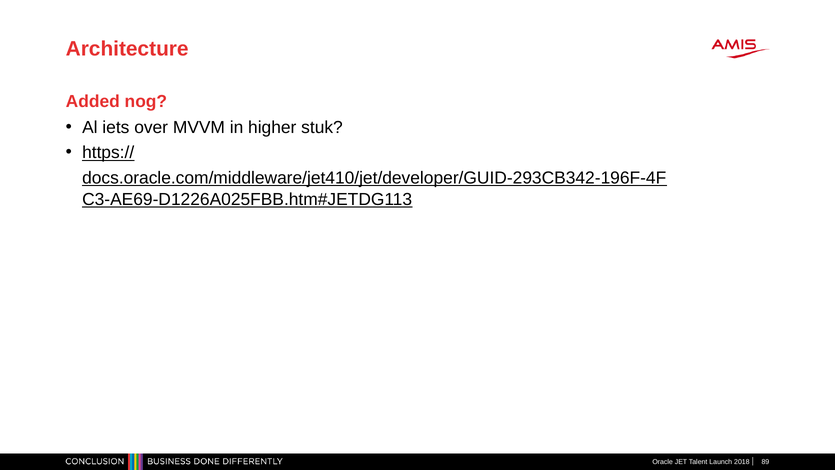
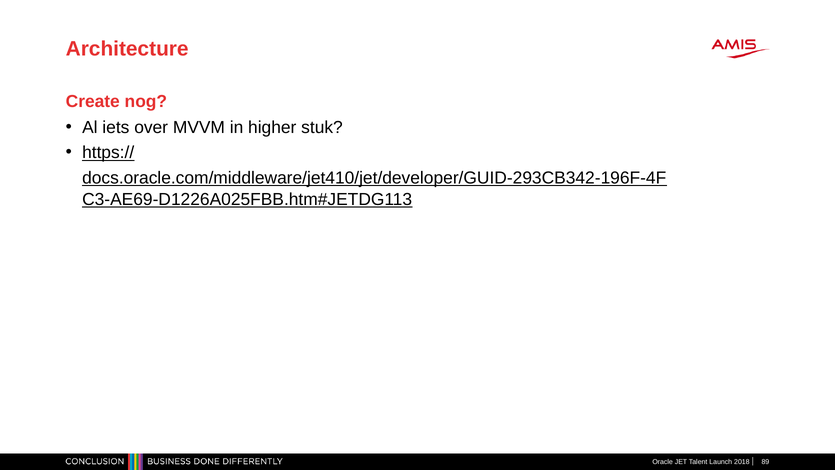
Added: Added -> Create
